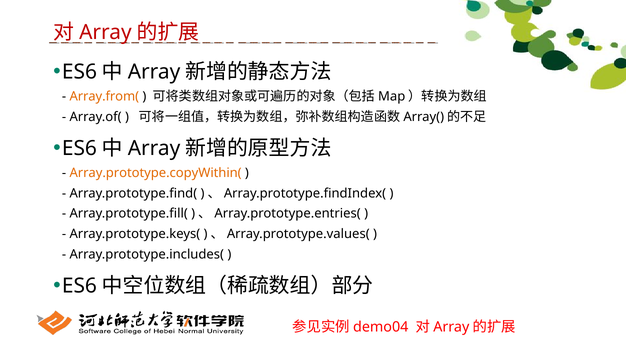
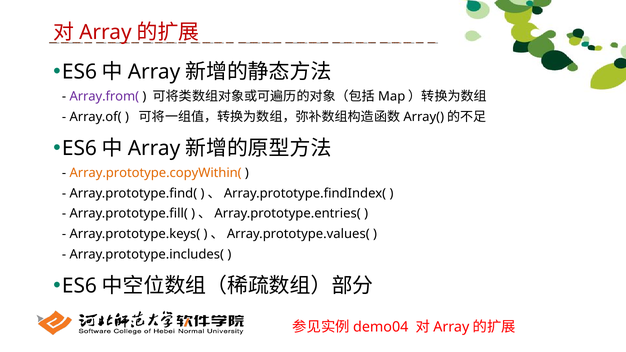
Array.from( colour: orange -> purple
